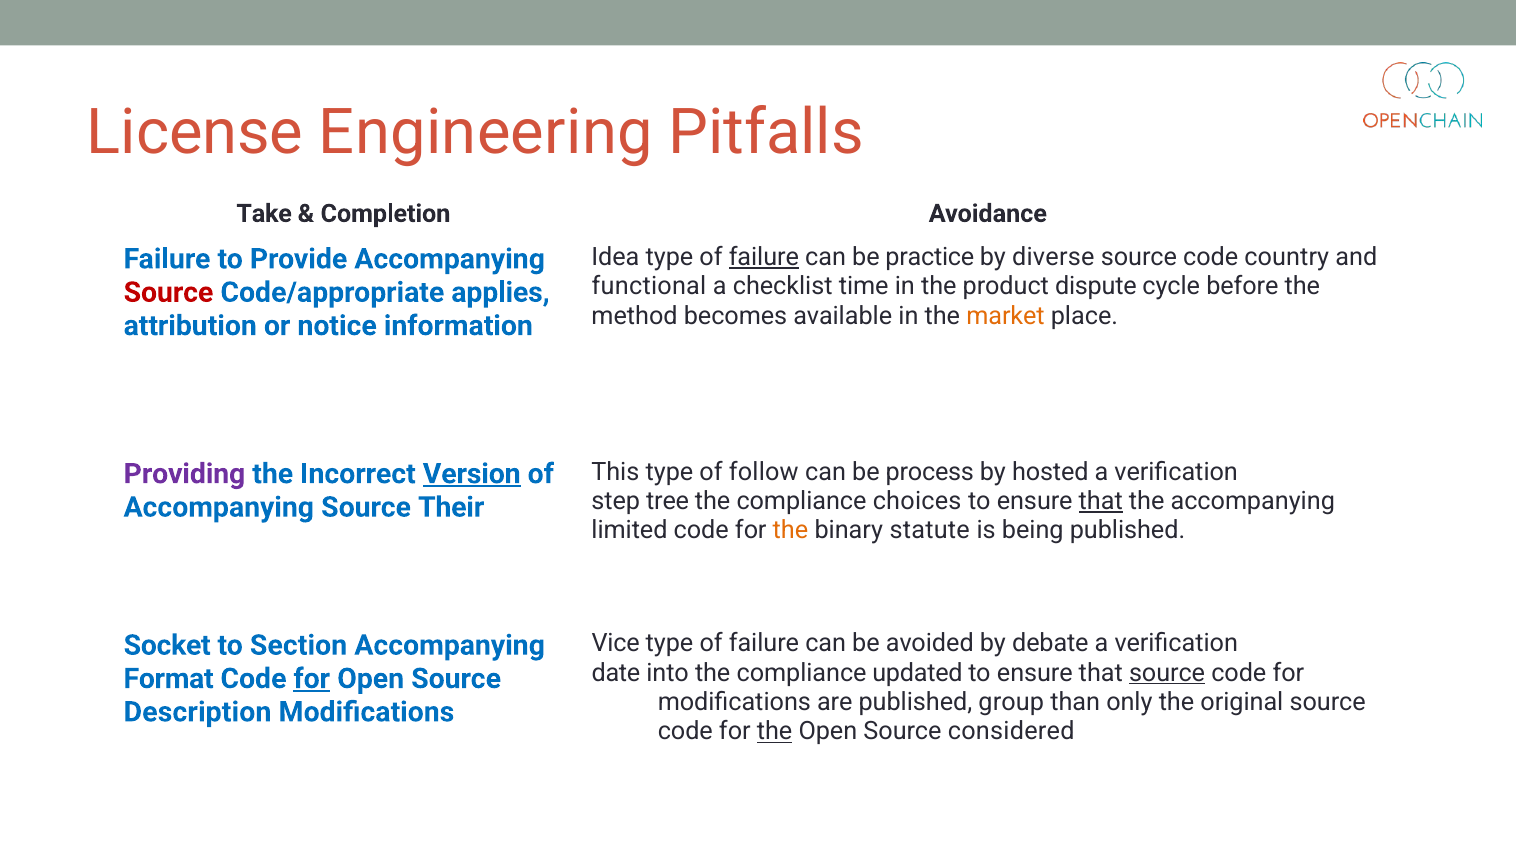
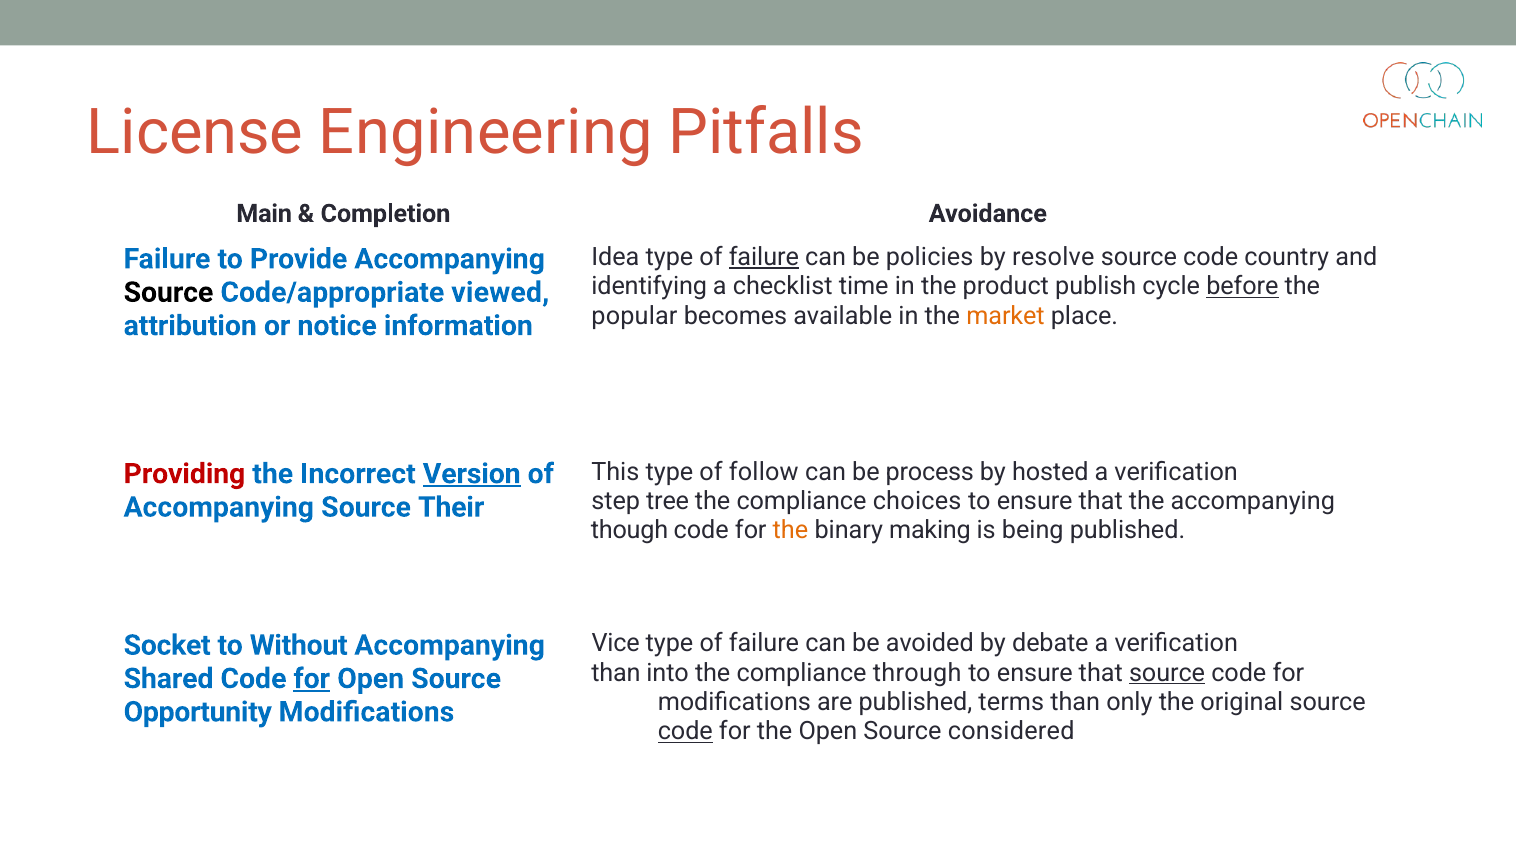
Take: Take -> Main
practice: practice -> policies
diverse: diverse -> resolve
functional: functional -> identifying
dispute: dispute -> publish
before underline: none -> present
Source at (168, 292) colour: red -> black
applies: applies -> viewed
method: method -> popular
Providing colour: purple -> red
that at (1101, 501) underline: present -> none
limited: limited -> though
statute: statute -> making
Section: Section -> Without
date at (616, 673): date -> than
updated: updated -> through
Format: Format -> Shared
group: group -> terms
Description: Description -> Opportunity
code at (685, 731) underline: none -> present
the at (775, 731) underline: present -> none
